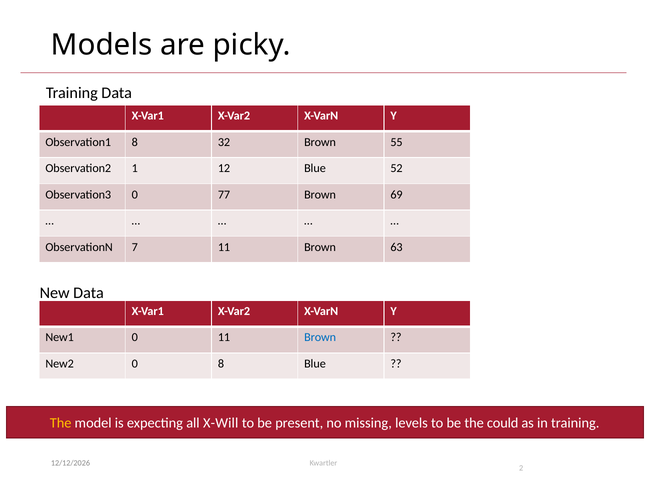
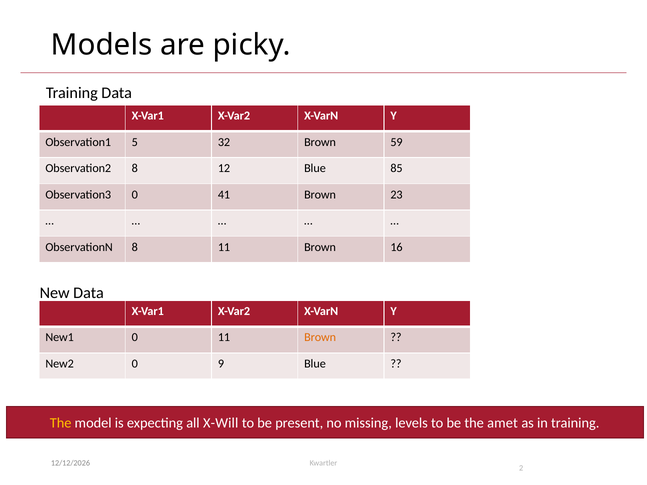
Observation1 8: 8 -> 5
55: 55 -> 59
Observation2 1: 1 -> 8
52: 52 -> 85
77: 77 -> 41
69: 69 -> 23
ObservationN 7: 7 -> 8
63: 63 -> 16
Brown at (320, 338) colour: blue -> orange
0 8: 8 -> 9
could: could -> amet
